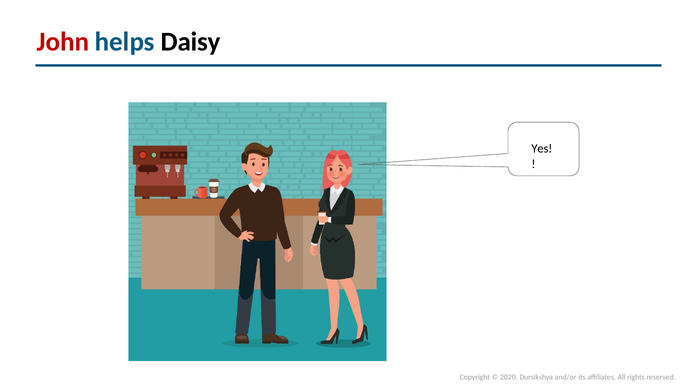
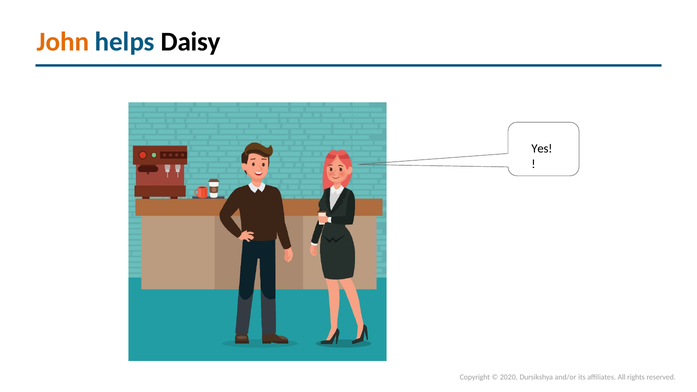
John colour: red -> orange
